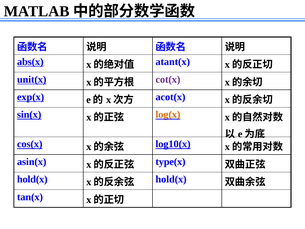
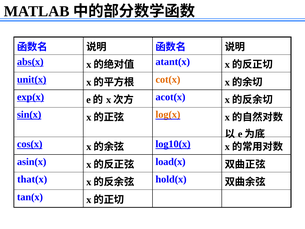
cot(x colour: purple -> orange
type(x: type(x -> load(x
hold(x at (32, 179): hold(x -> that(x
